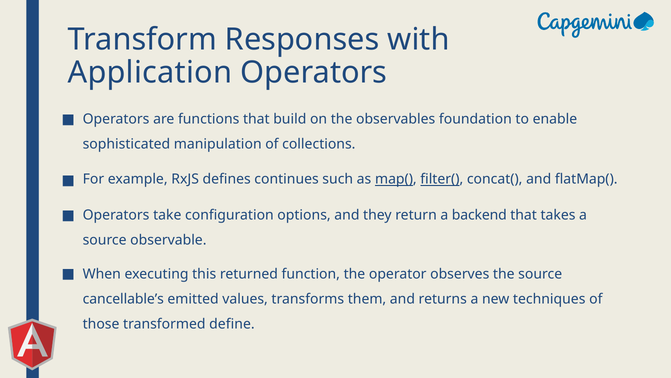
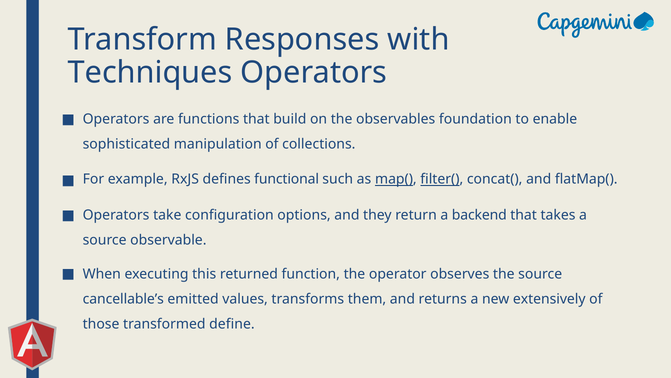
Application: Application -> Techniques
continues: continues -> functional
techniques: techniques -> extensively
